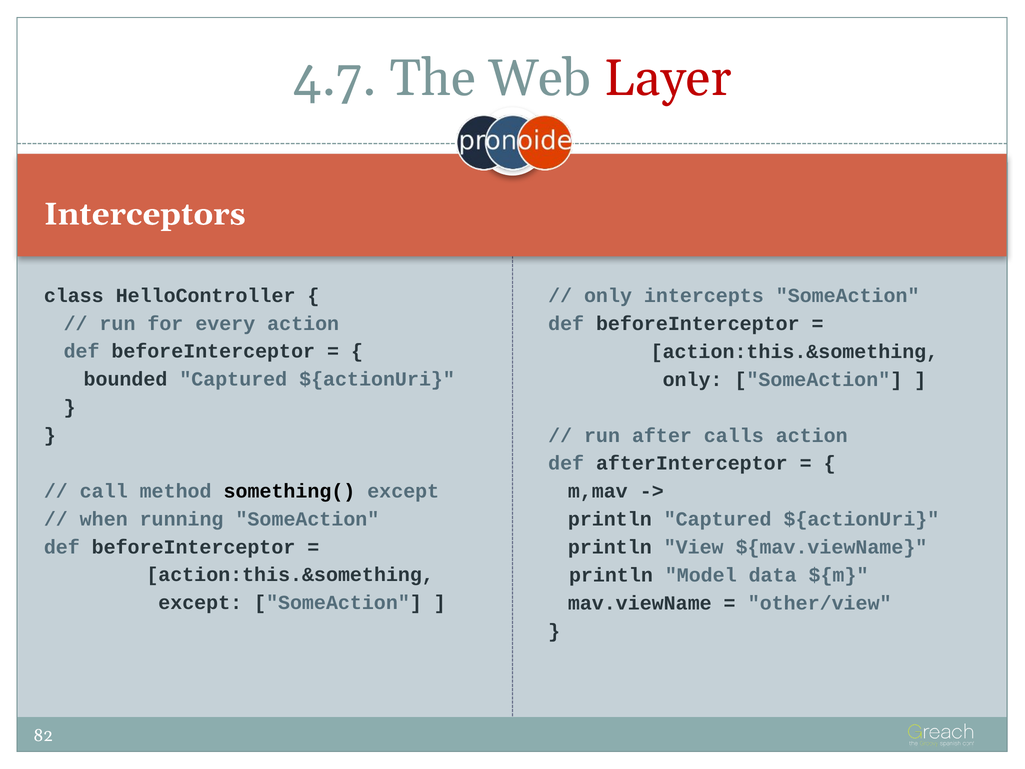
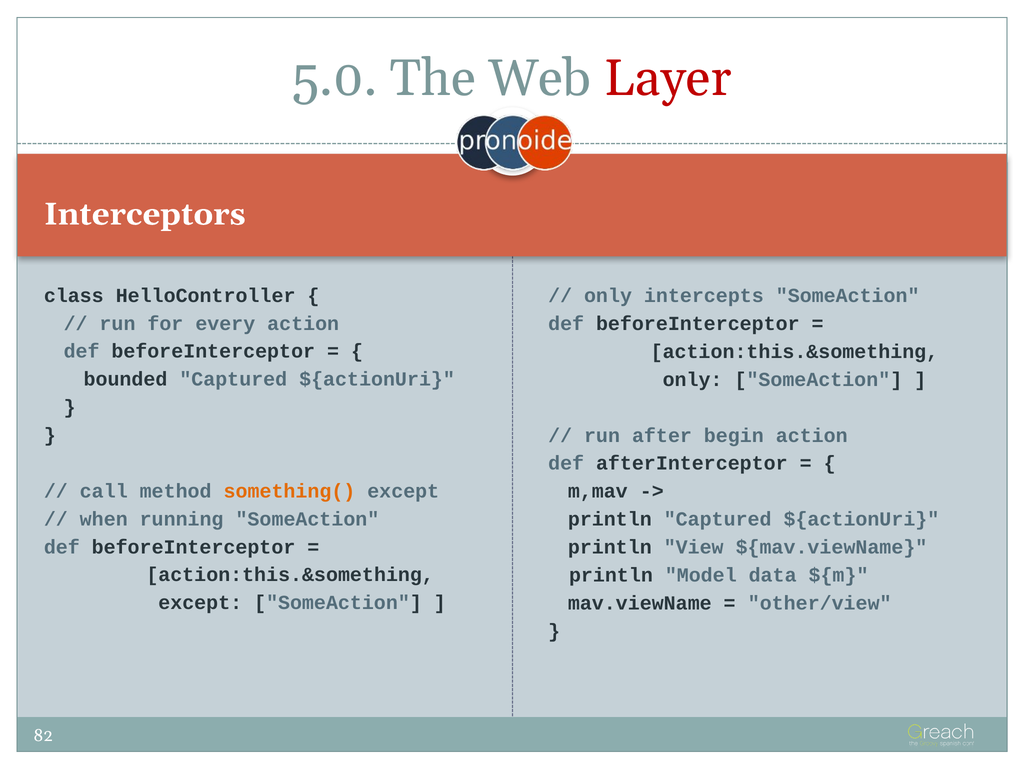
4.7: 4.7 -> 5.0
calls: calls -> begin
something( colour: black -> orange
